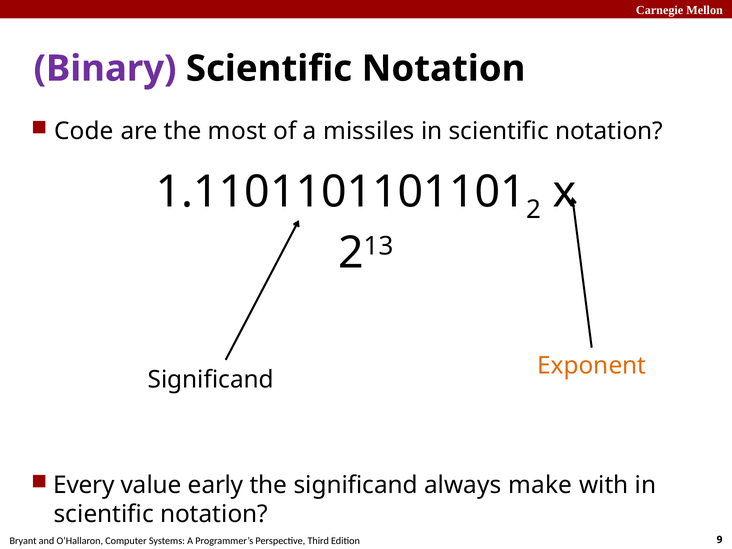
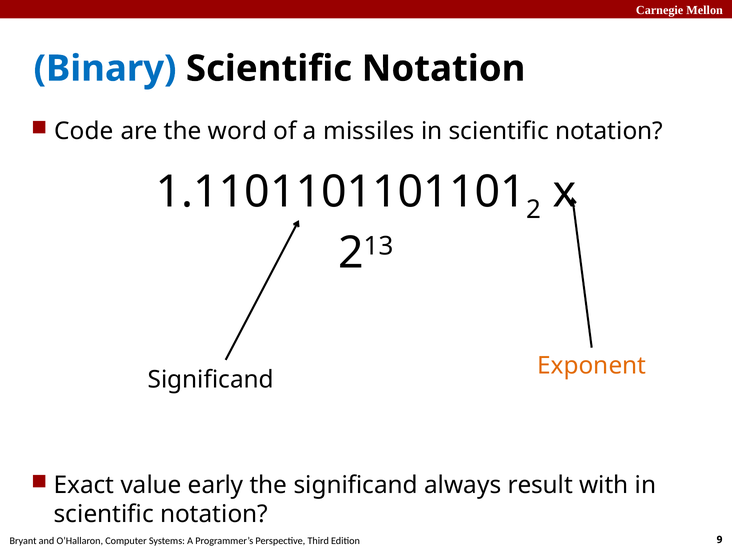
Binary colour: purple -> blue
most: most -> word
Every: Every -> Exact
make: make -> result
